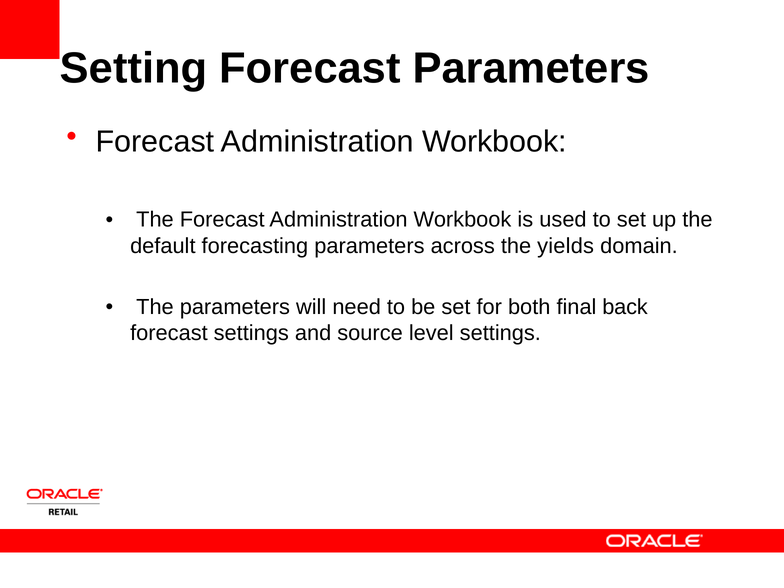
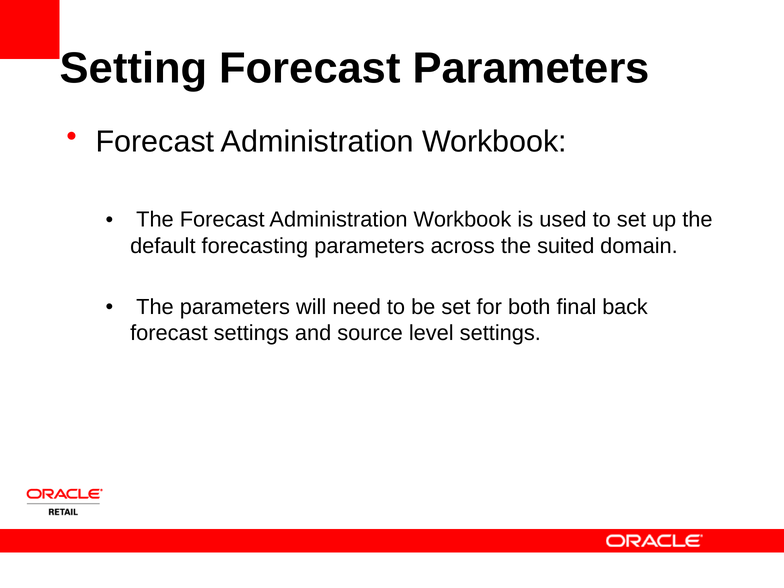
yields: yields -> suited
